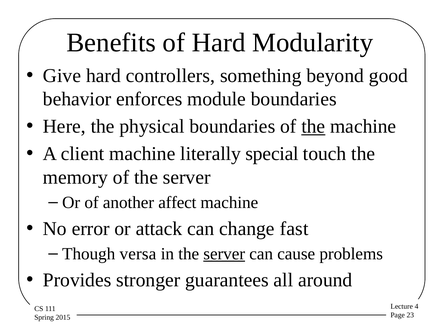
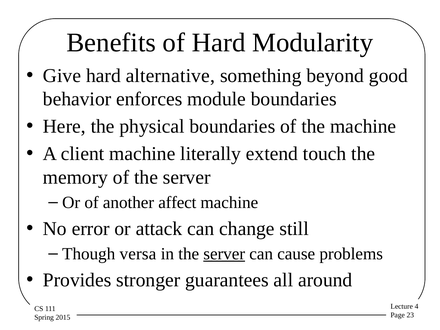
controllers: controllers -> alternative
the at (313, 126) underline: present -> none
special: special -> extend
fast: fast -> still
